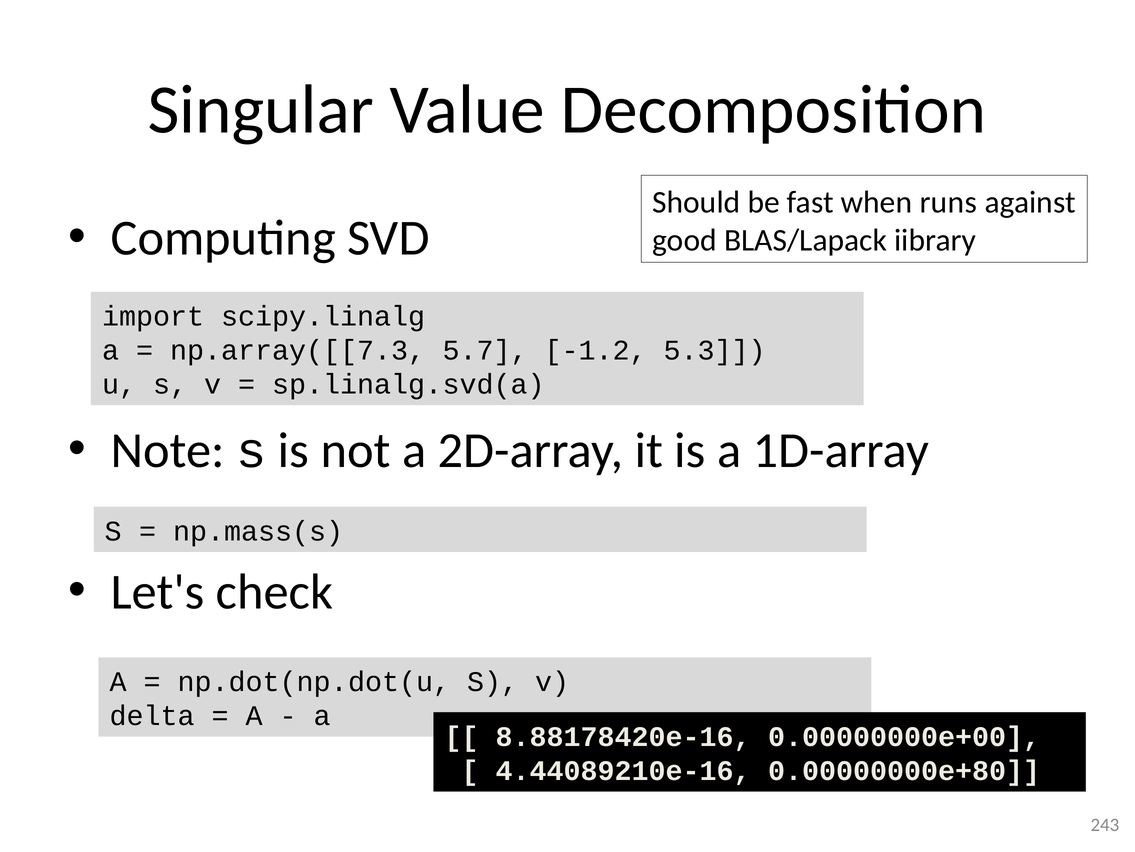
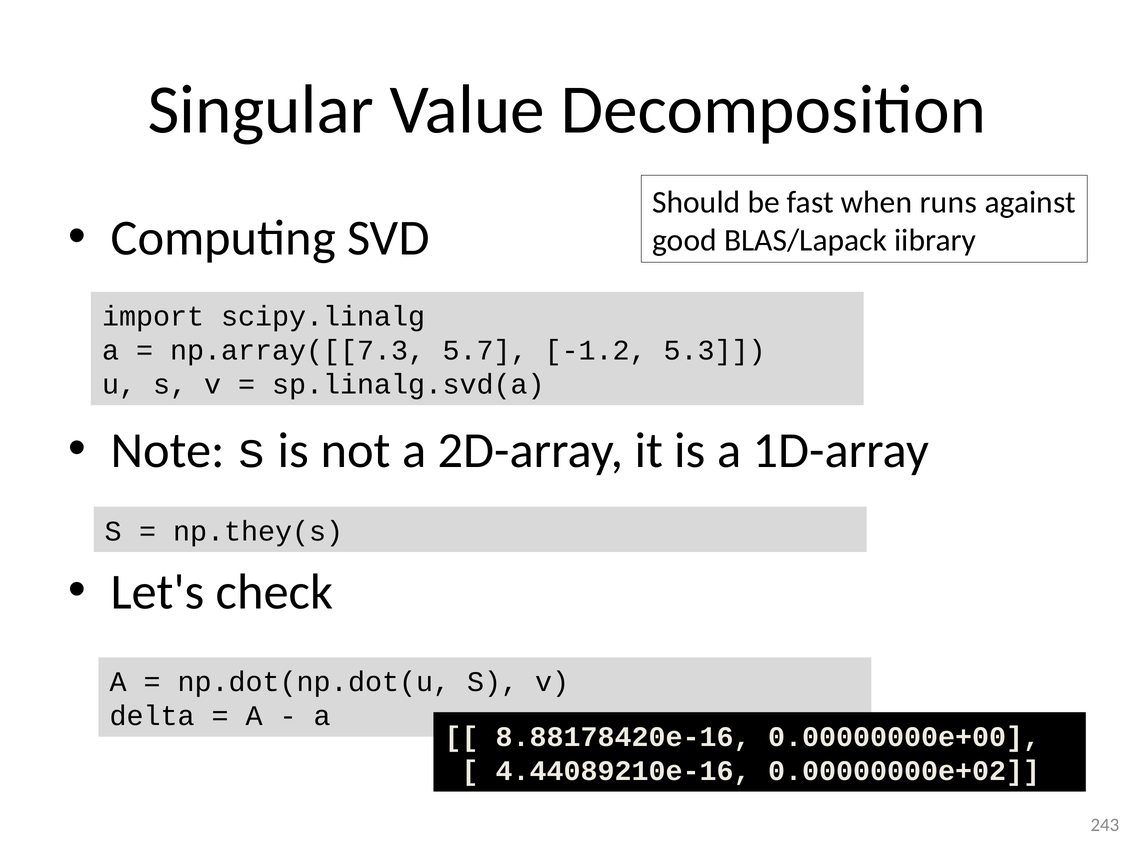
np.mass(s: np.mass(s -> np.they(s
0.00000000e+80: 0.00000000e+80 -> 0.00000000e+02
